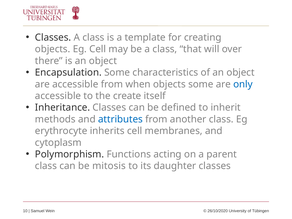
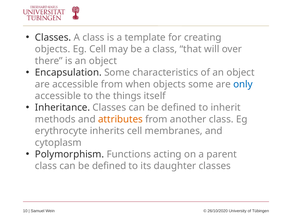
create: create -> things
attributes colour: blue -> orange
class can be mitosis: mitosis -> defined
